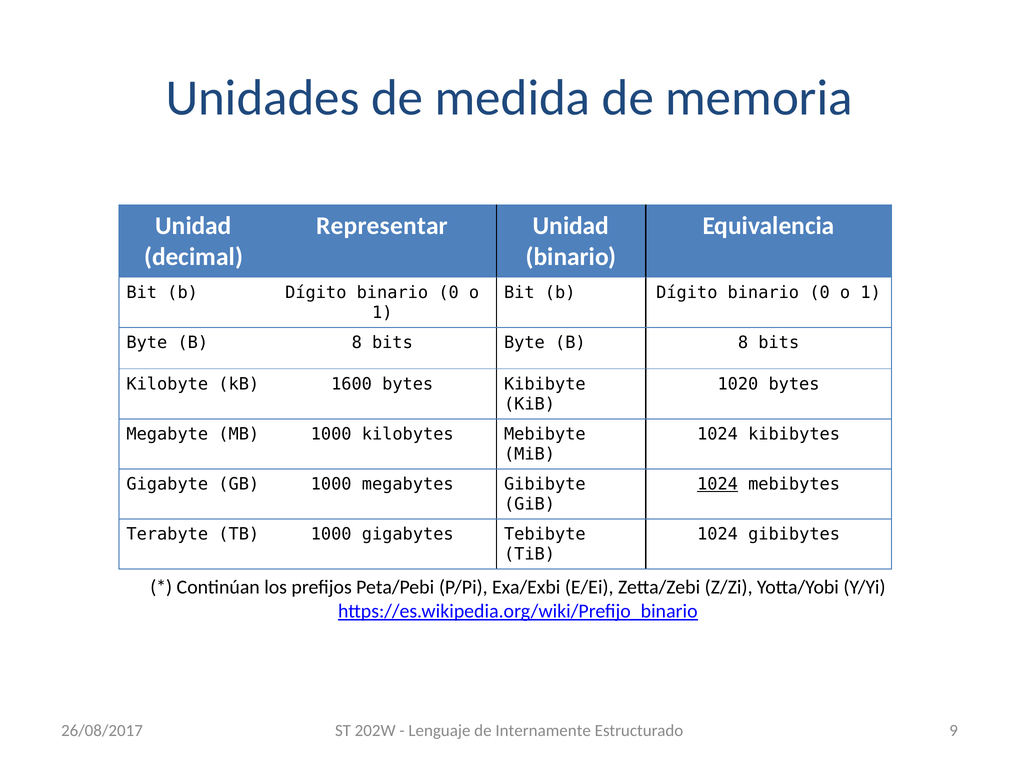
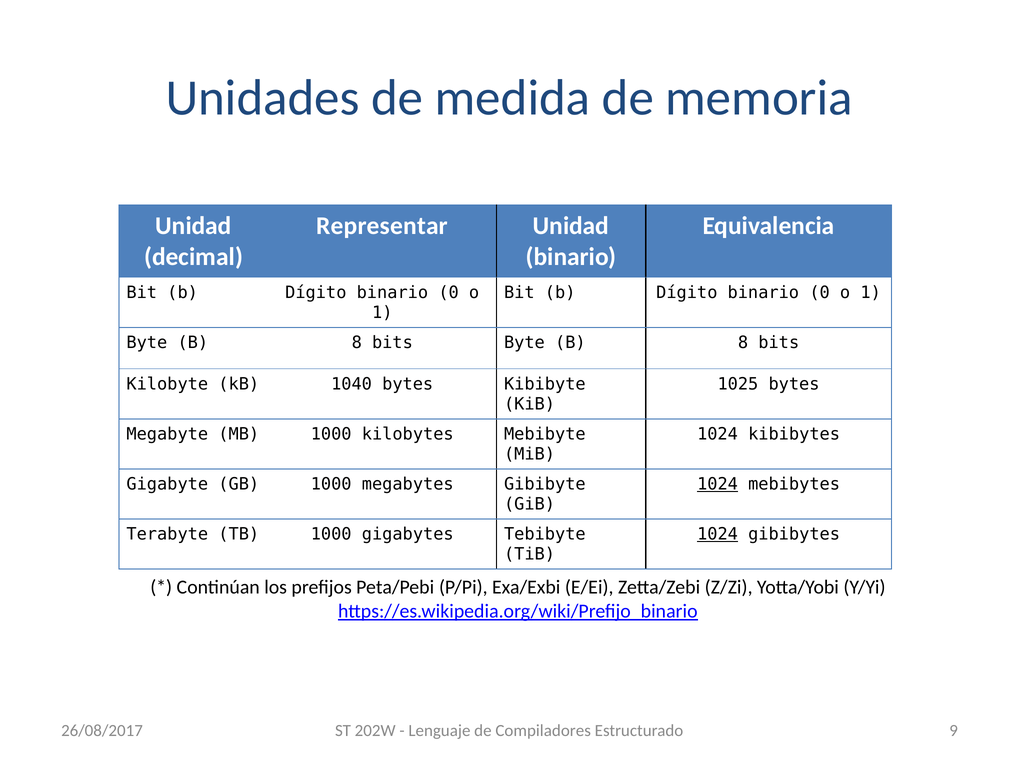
1600: 1600 -> 1040
1020: 1020 -> 1025
1024 at (718, 534) underline: none -> present
Internamente: Internamente -> Compiladores
